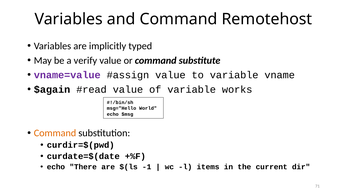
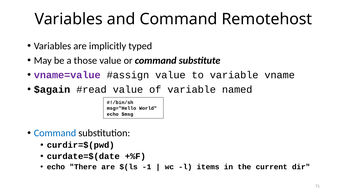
verify: verify -> those
works: works -> named
Command at (55, 133) colour: orange -> blue
